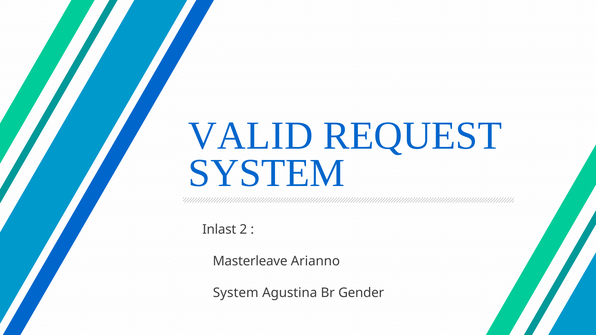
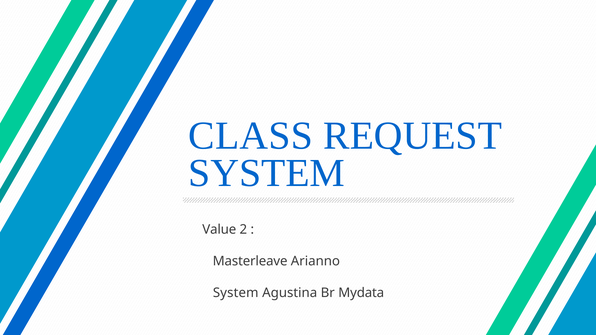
VALID: VALID -> CLASS
Inlast: Inlast -> Value
Gender: Gender -> Mydata
